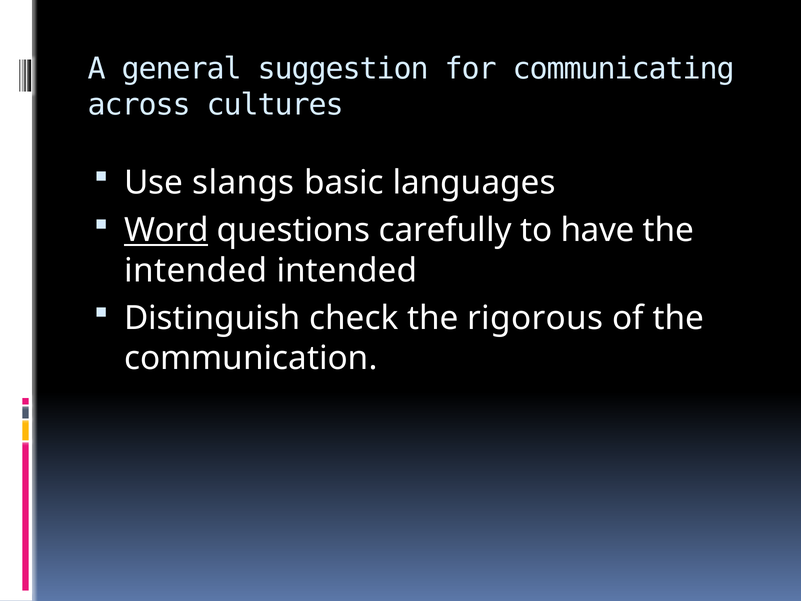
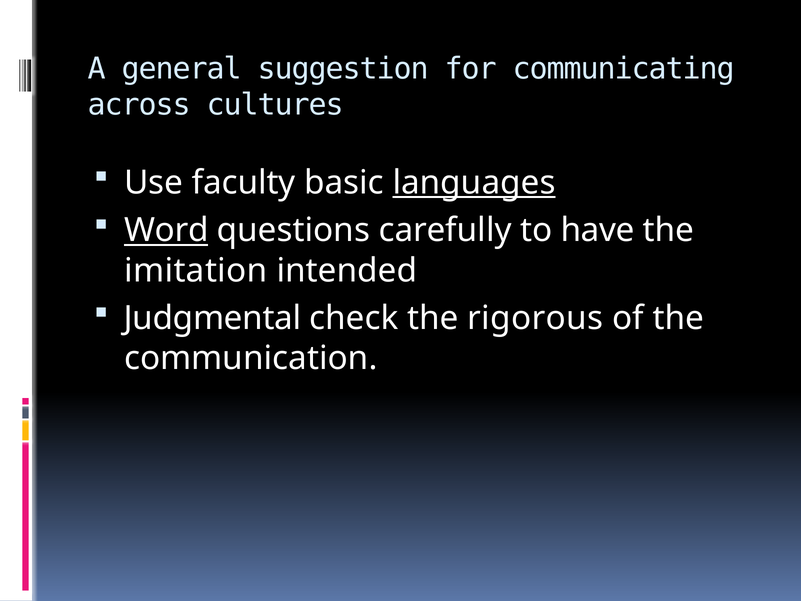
slangs: slangs -> faculty
languages underline: none -> present
intended at (196, 270): intended -> imitation
Distinguish: Distinguish -> Judgmental
